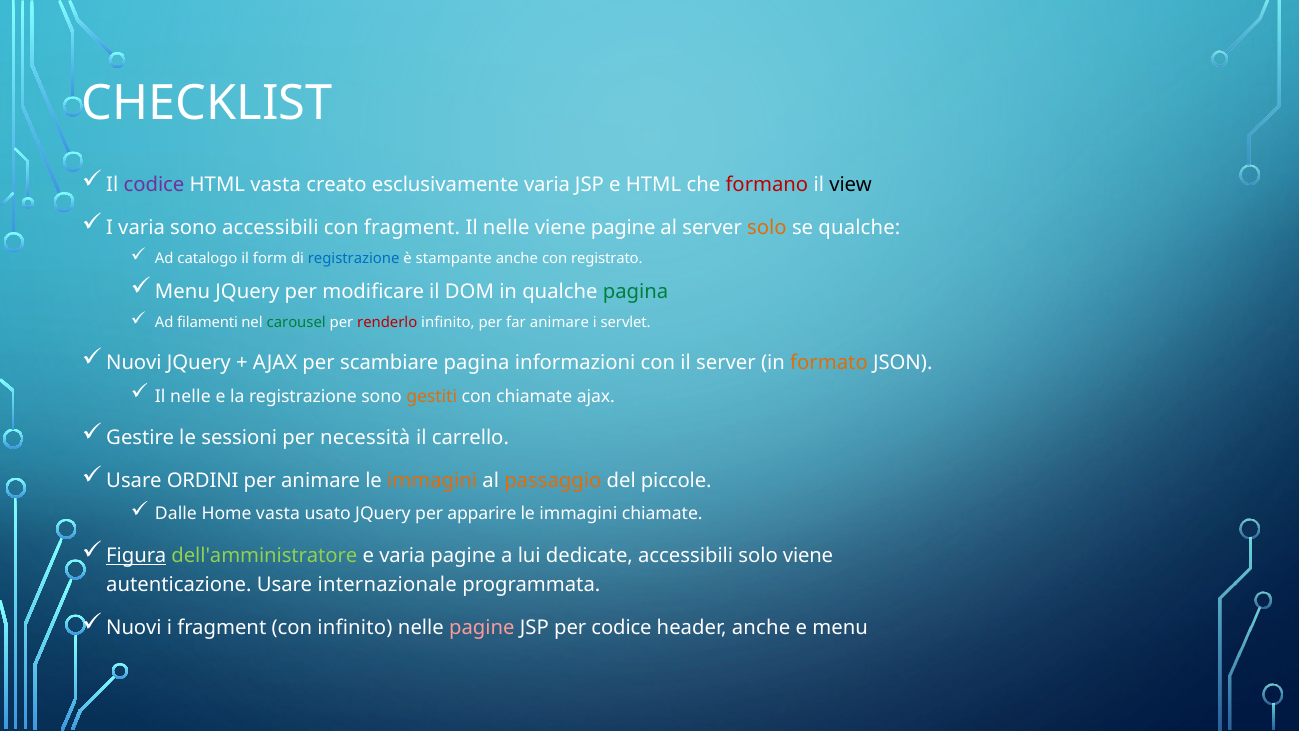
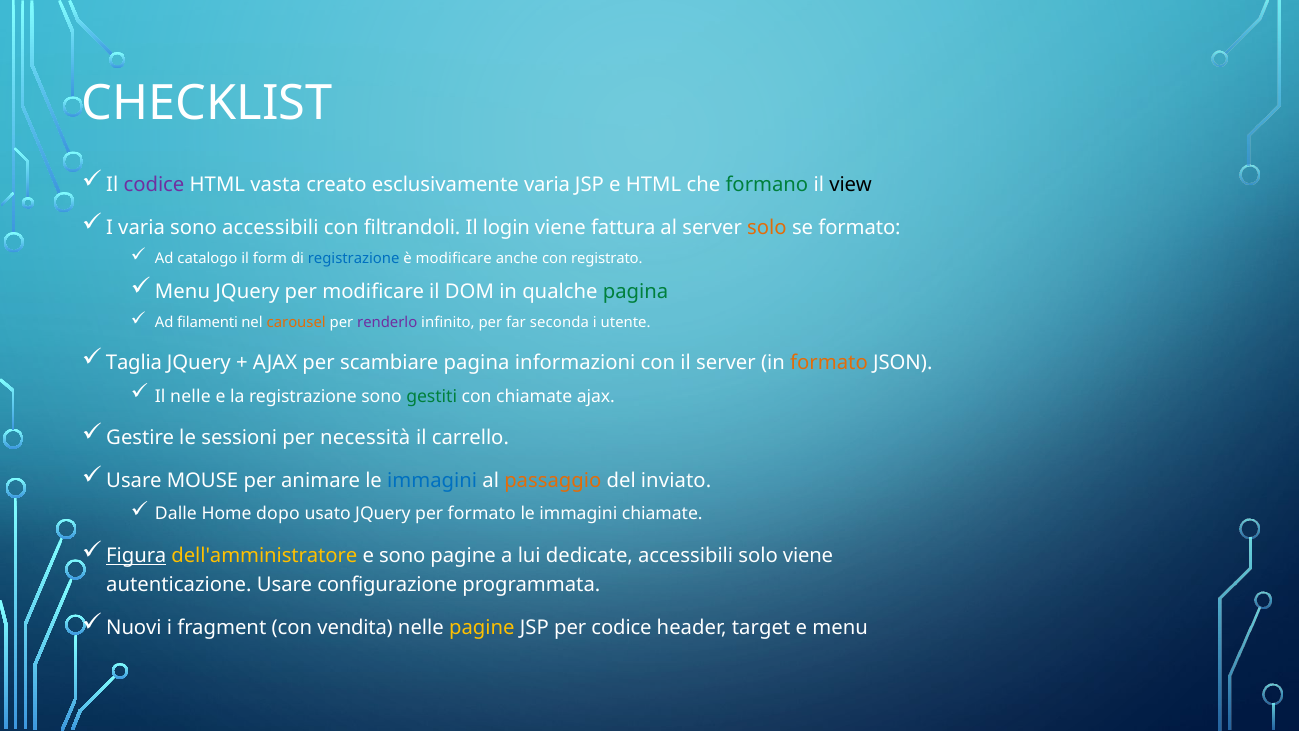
formano colour: red -> green
con fragment: fragment -> filtrandoli
nelle at (506, 228): nelle -> login
viene pagine: pagine -> fattura
se qualche: qualche -> formato
è stampante: stampante -> modificare
carousel colour: green -> orange
renderlo colour: red -> purple
far animare: animare -> seconda
servlet: servlet -> utente
Nuovi at (134, 363): Nuovi -> Taglia
gestiti colour: orange -> green
ORDINI: ORDINI -> MOUSE
immagini at (432, 480) colour: orange -> blue
piccole: piccole -> inviato
Home vasta: vasta -> dopo
per apparire: apparire -> formato
dell'amministratore colour: light green -> yellow
e varia: varia -> sono
internazionale: internazionale -> configurazione
con infinito: infinito -> vendita
pagine at (482, 627) colour: pink -> yellow
header anche: anche -> target
